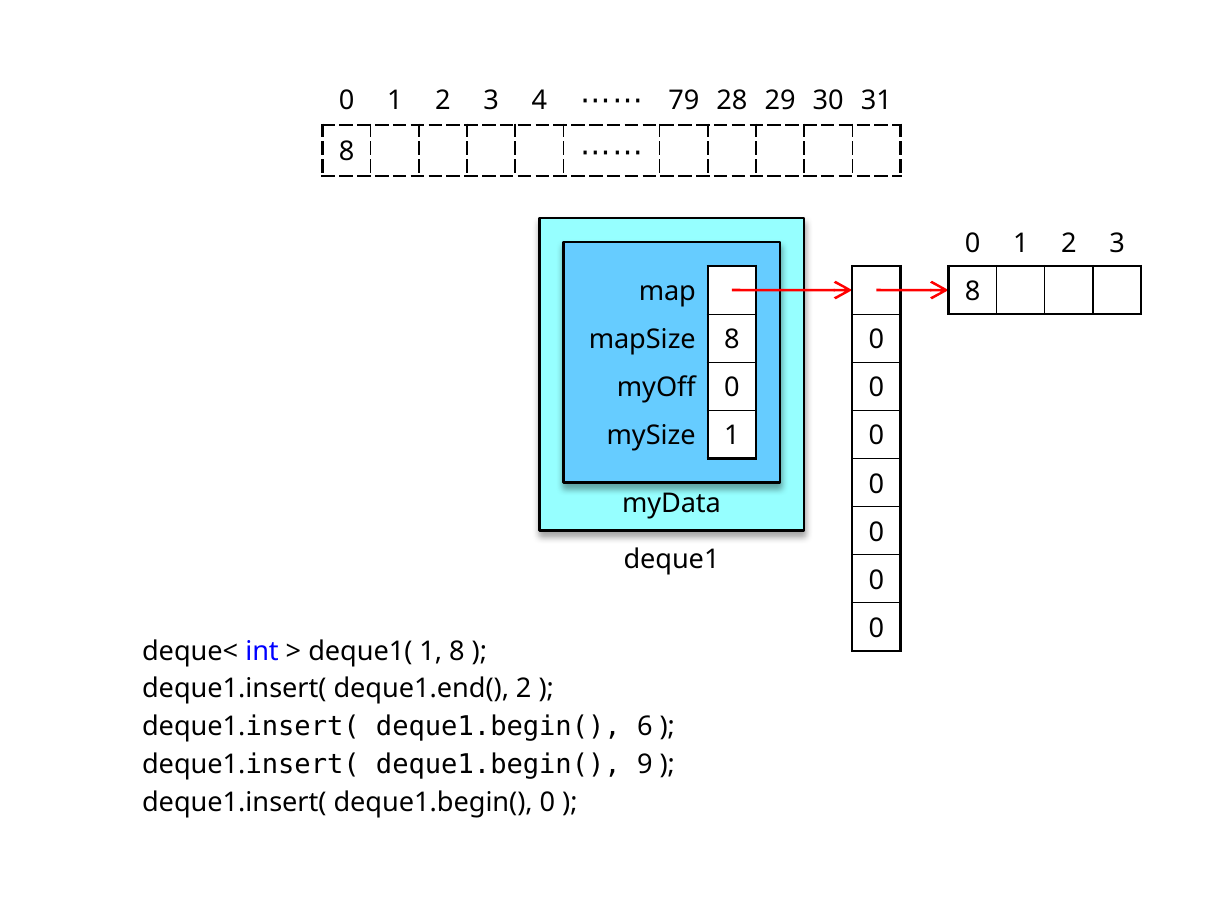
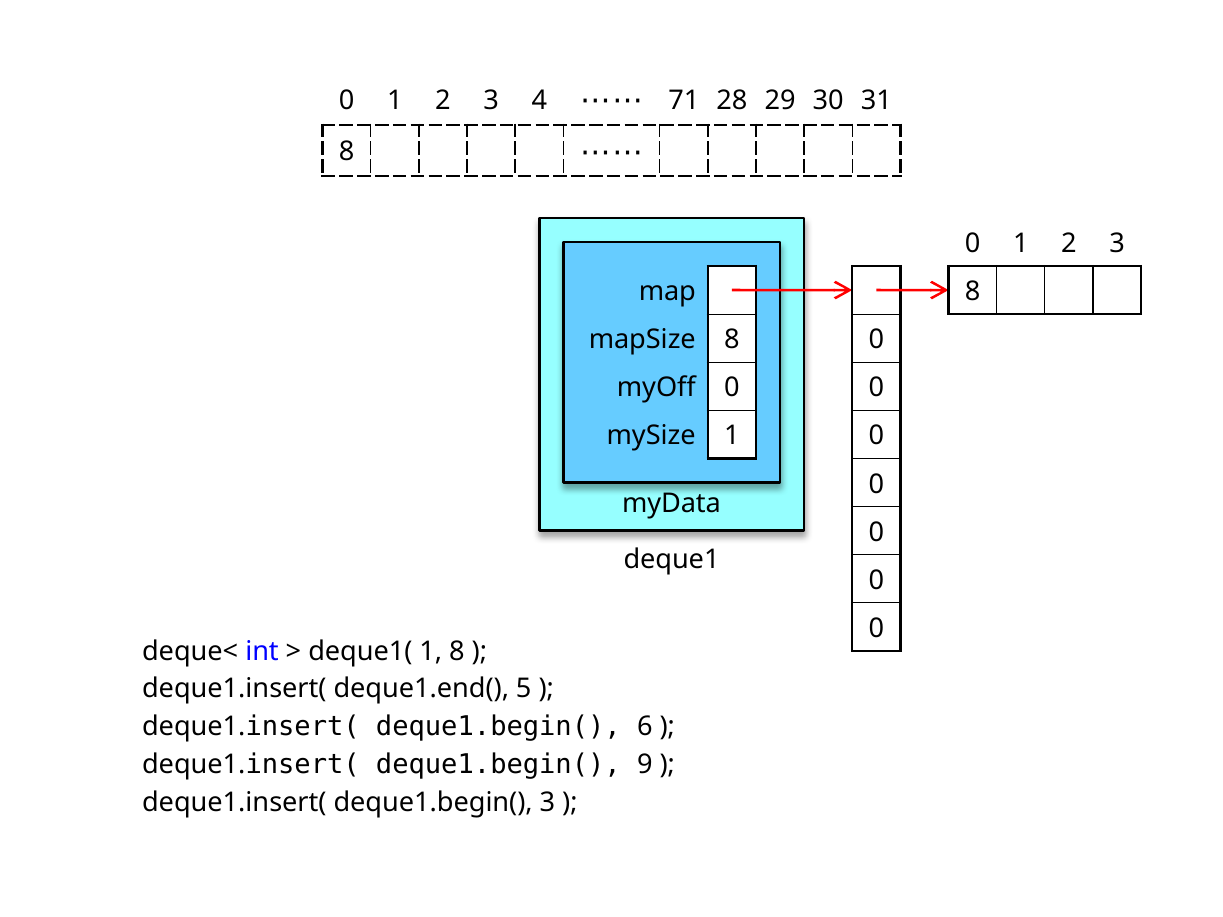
79: 79 -> 71
deque1.end( 2: 2 -> 5
deque1.begin( 0: 0 -> 3
